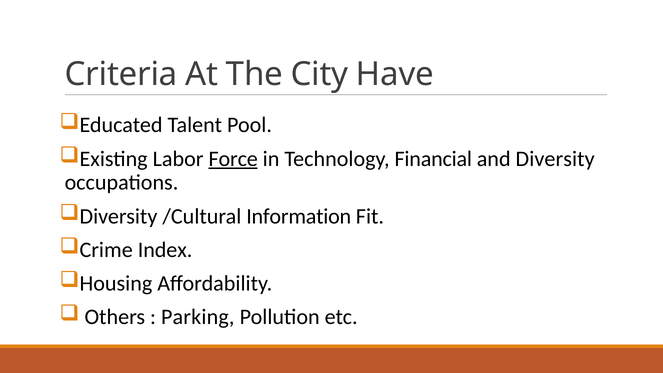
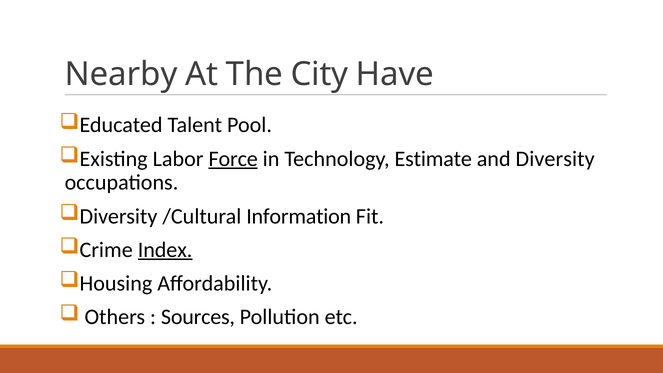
Criteria: Criteria -> Nearby
Financial: Financial -> Estimate
Index underline: none -> present
Parking: Parking -> Sources
